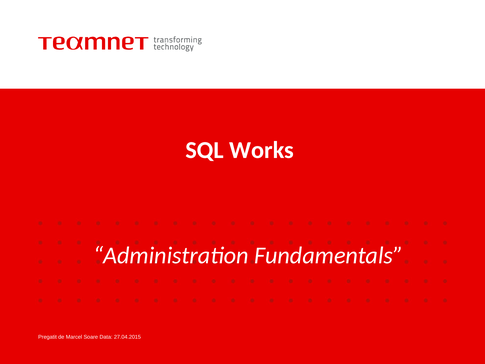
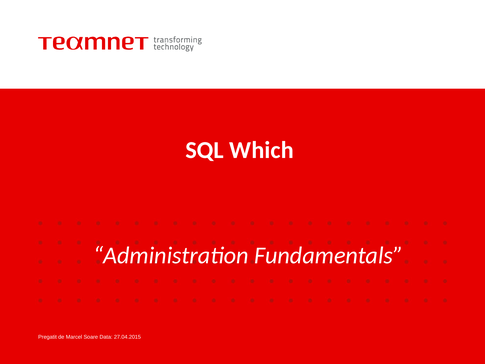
Works: Works -> Which
